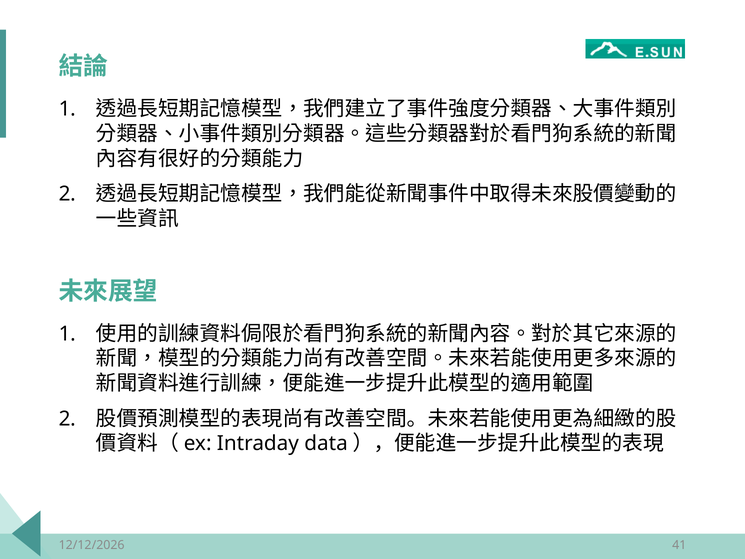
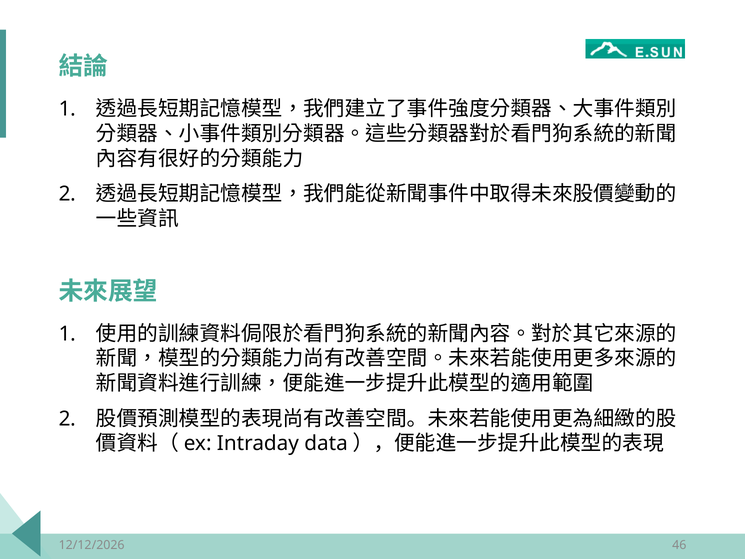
41: 41 -> 46
